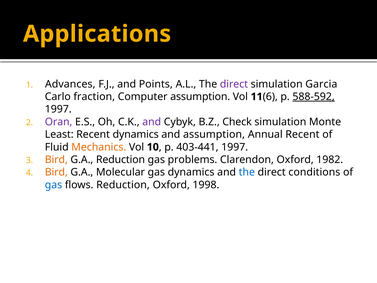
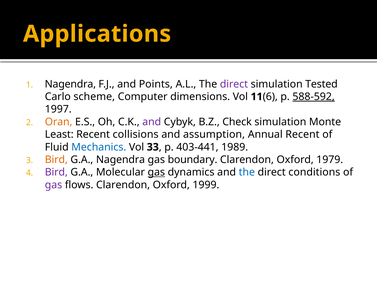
Advances at (70, 84): Advances -> Nagendra
Garcia: Garcia -> Tested
fraction: fraction -> scheme
Computer assumption: assumption -> dimensions
Oran colour: purple -> orange
Recent dynamics: dynamics -> collisions
Mechanics colour: orange -> blue
10: 10 -> 33
403-441 1997: 1997 -> 1989
G.A Reduction: Reduction -> Nagendra
problems: problems -> boundary
1982: 1982 -> 1979
Bird at (56, 172) colour: orange -> purple
gas at (156, 172) underline: none -> present
gas at (54, 185) colour: blue -> purple
flows Reduction: Reduction -> Clarendon
1998: 1998 -> 1999
